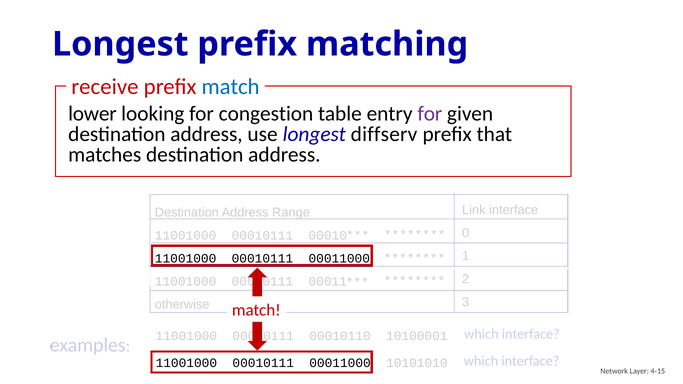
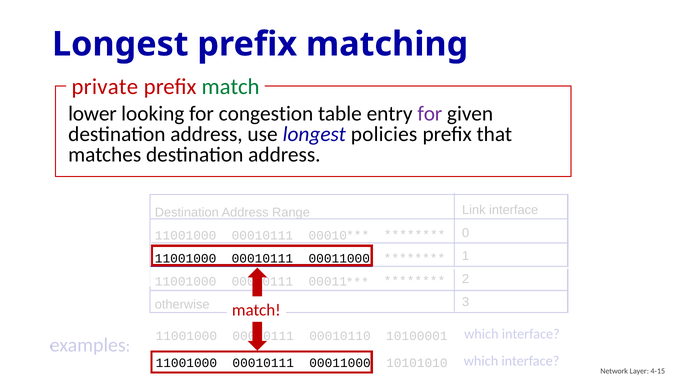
receive: receive -> private
match at (231, 87) colour: blue -> green
diffserv: diffserv -> policies
